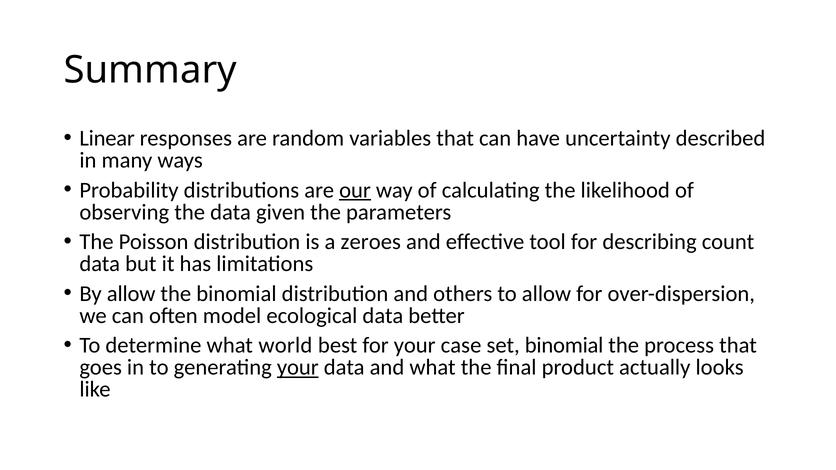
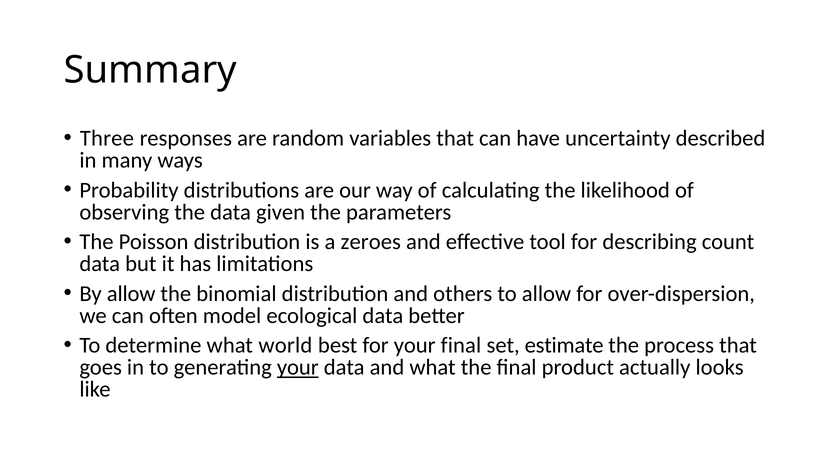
Linear: Linear -> Three
our underline: present -> none
your case: case -> final
set binomial: binomial -> estimate
